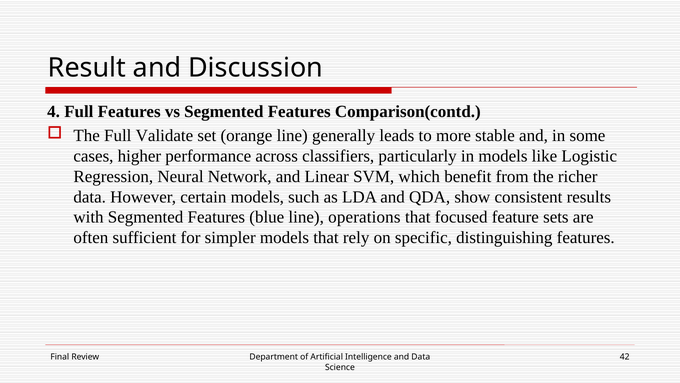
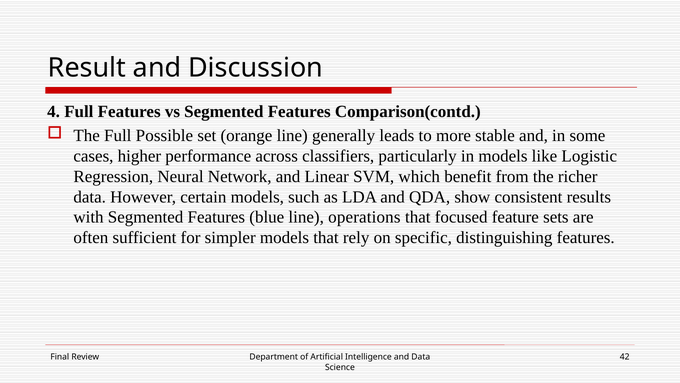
Validate: Validate -> Possible
